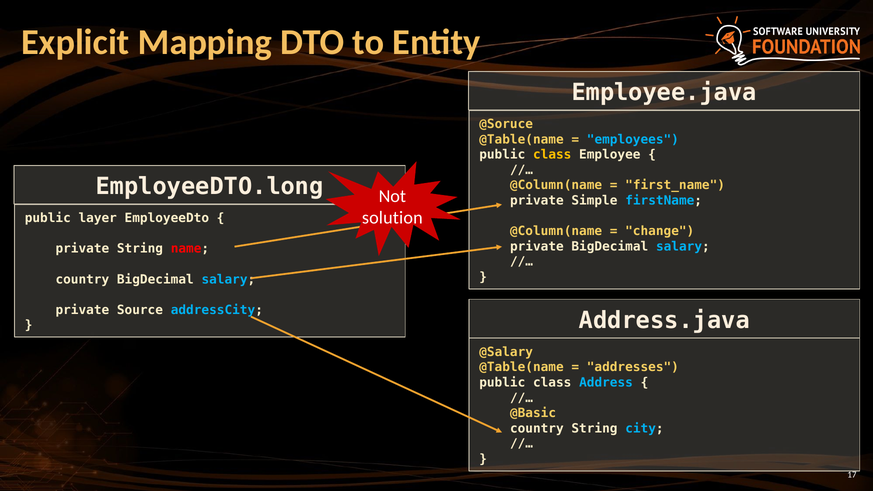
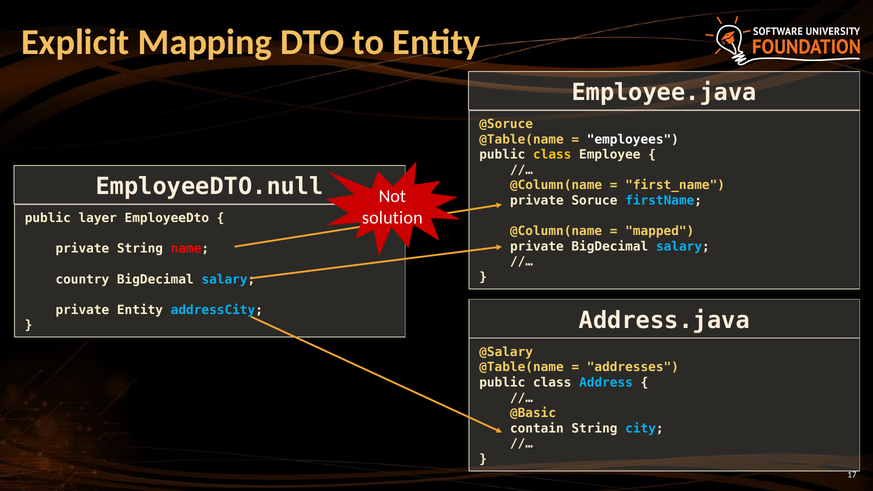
employees colour: light blue -> white
EmployeeDTO.long: EmployeeDTO.long -> EmployeeDTO.null
Simple: Simple -> Soruce
change: change -> mapped
private Source: Source -> Entity
country at (537, 429): country -> contain
